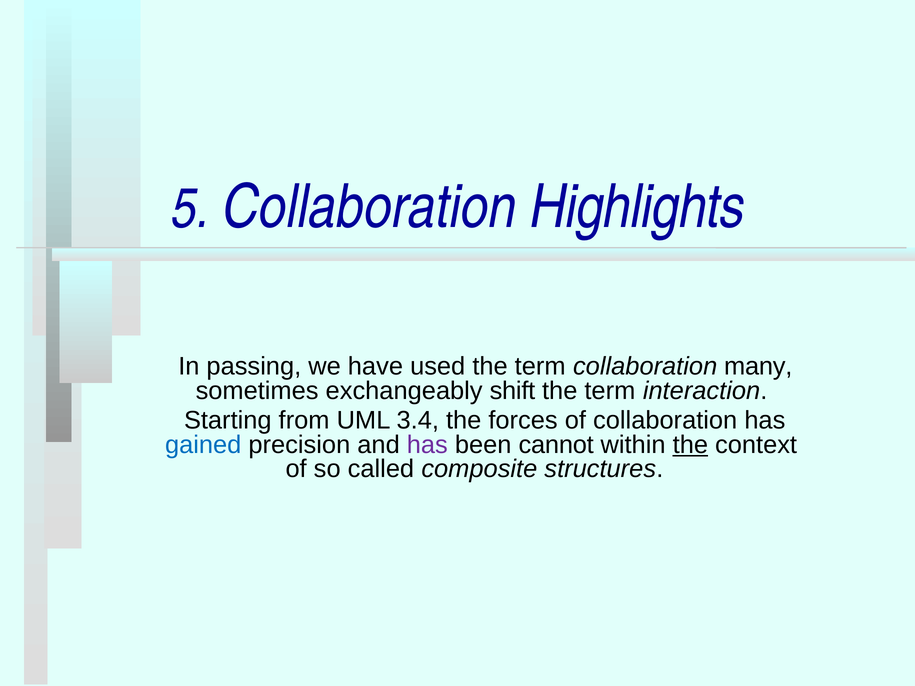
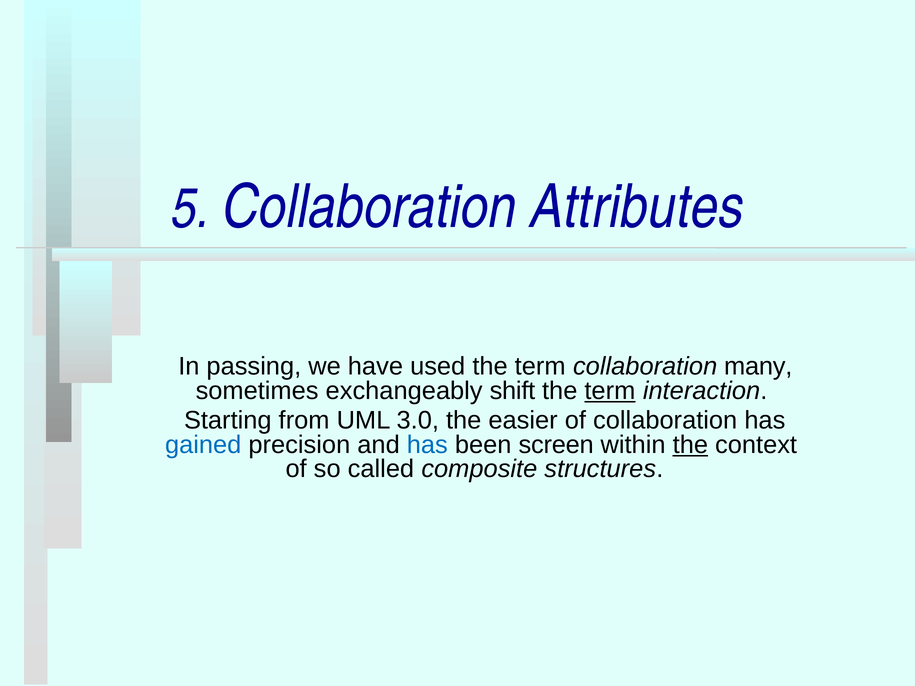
Highlights: Highlights -> Attributes
term at (610, 391) underline: none -> present
3.4: 3.4 -> 3.0
forces: forces -> easier
has at (427, 445) colour: purple -> blue
cannot: cannot -> screen
